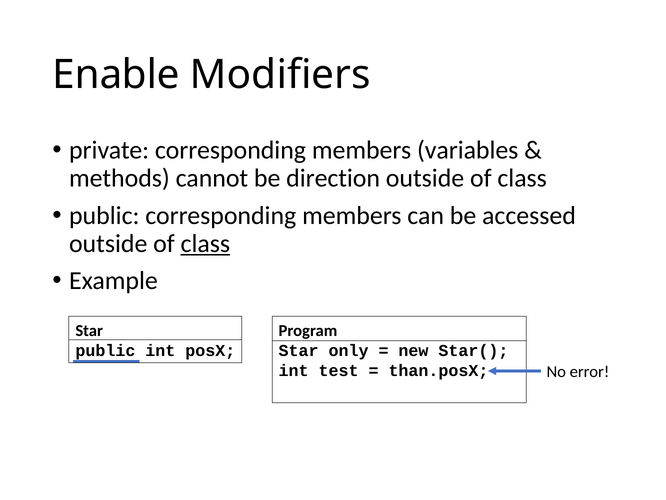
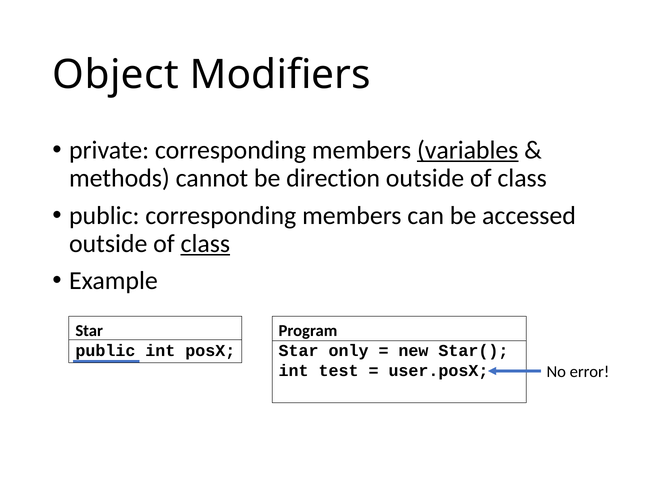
Enable: Enable -> Object
variables underline: none -> present
than.posX: than.posX -> user.posX
